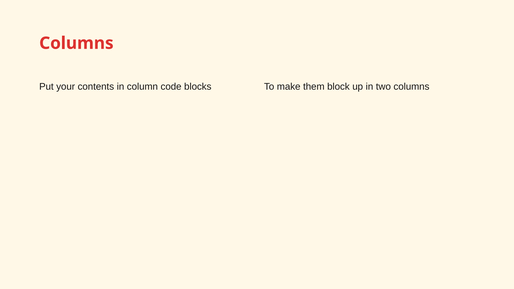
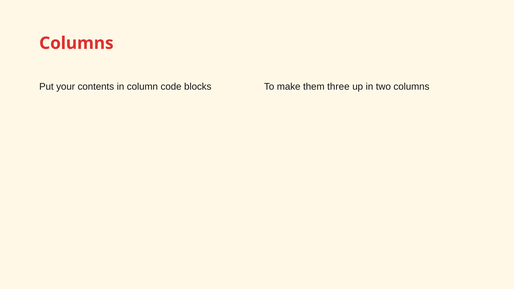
block: block -> three
